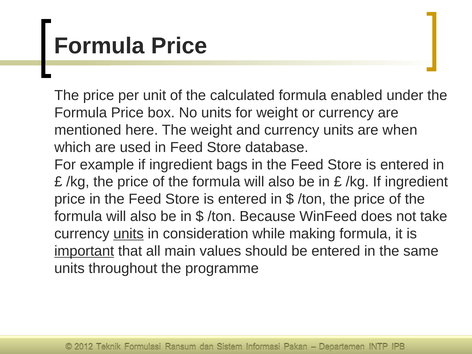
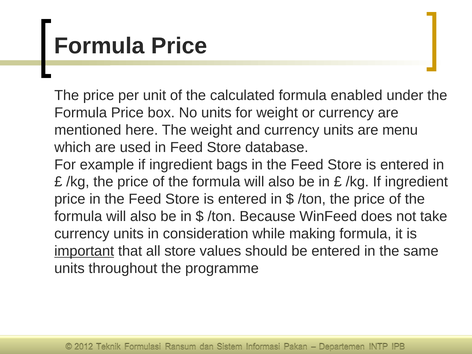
when: when -> menu
units at (129, 234) underline: present -> none
all main: main -> store
